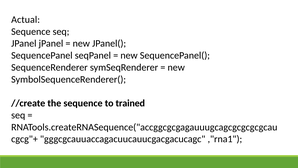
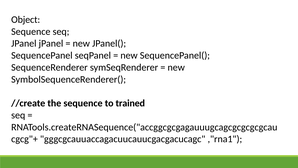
Actual: Actual -> Object
